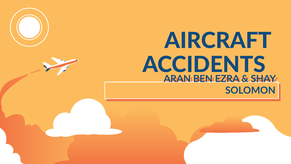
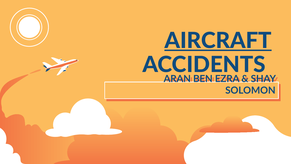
AIRCRAFT underline: none -> present
